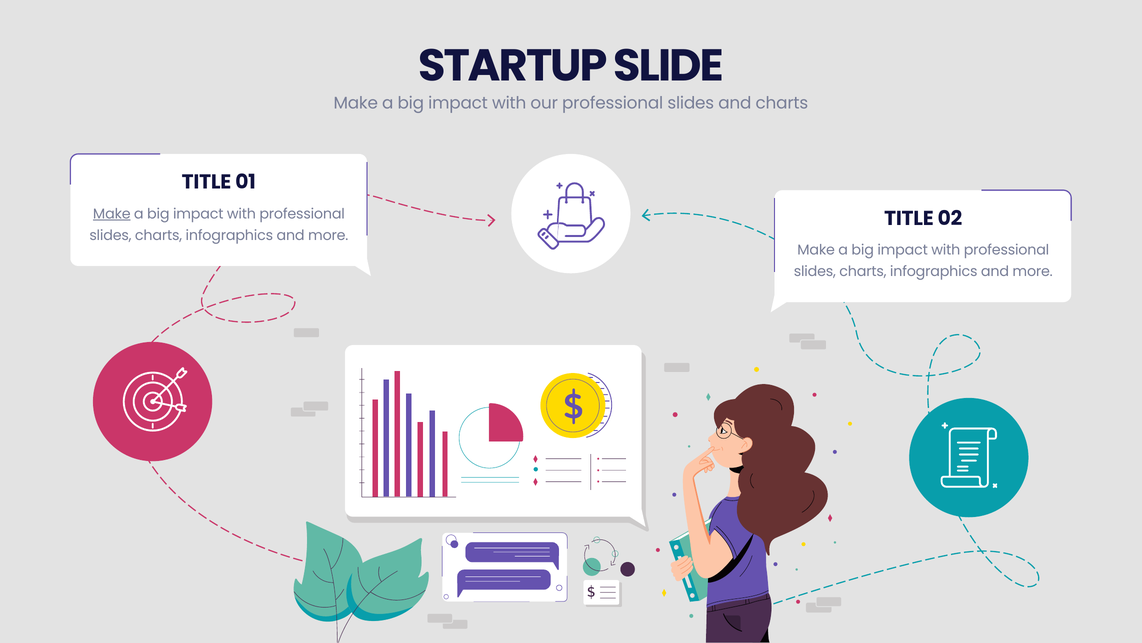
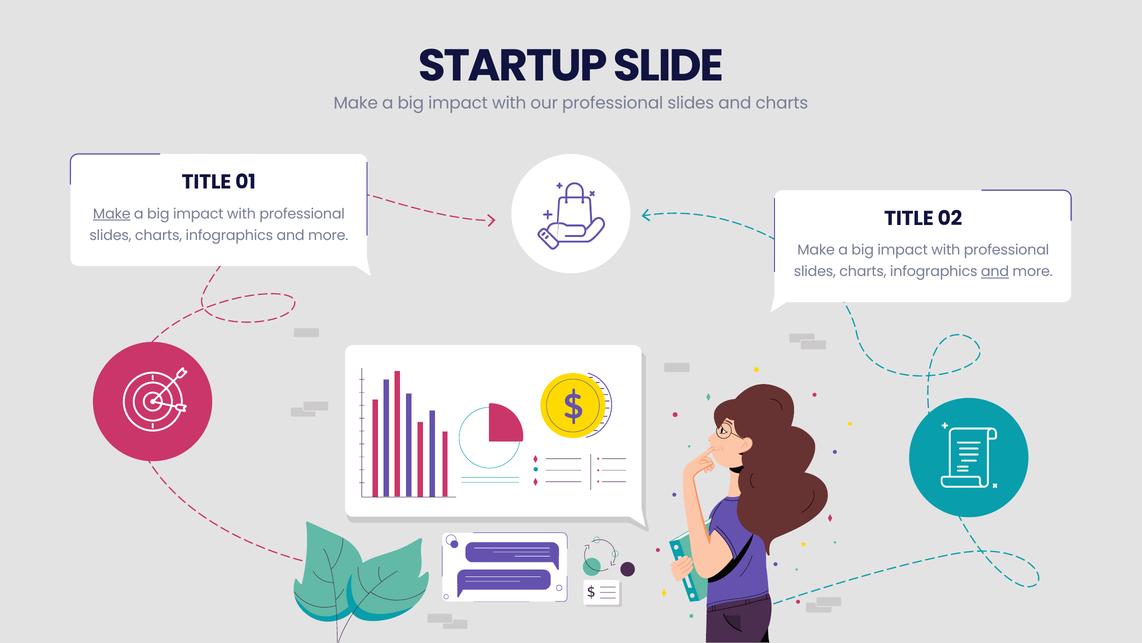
and at (995, 272) underline: none -> present
